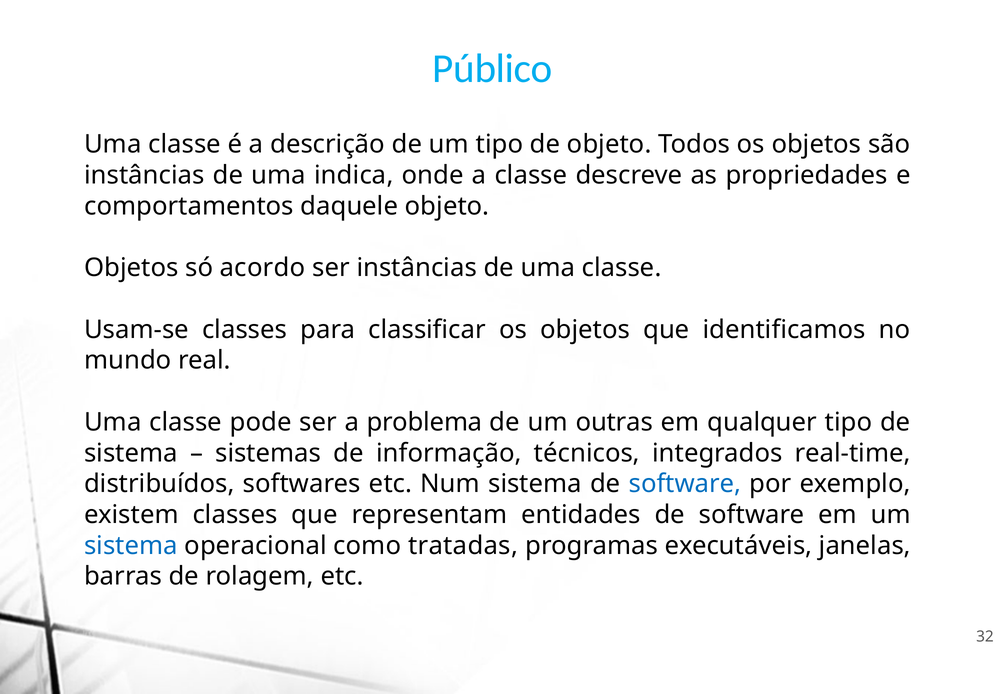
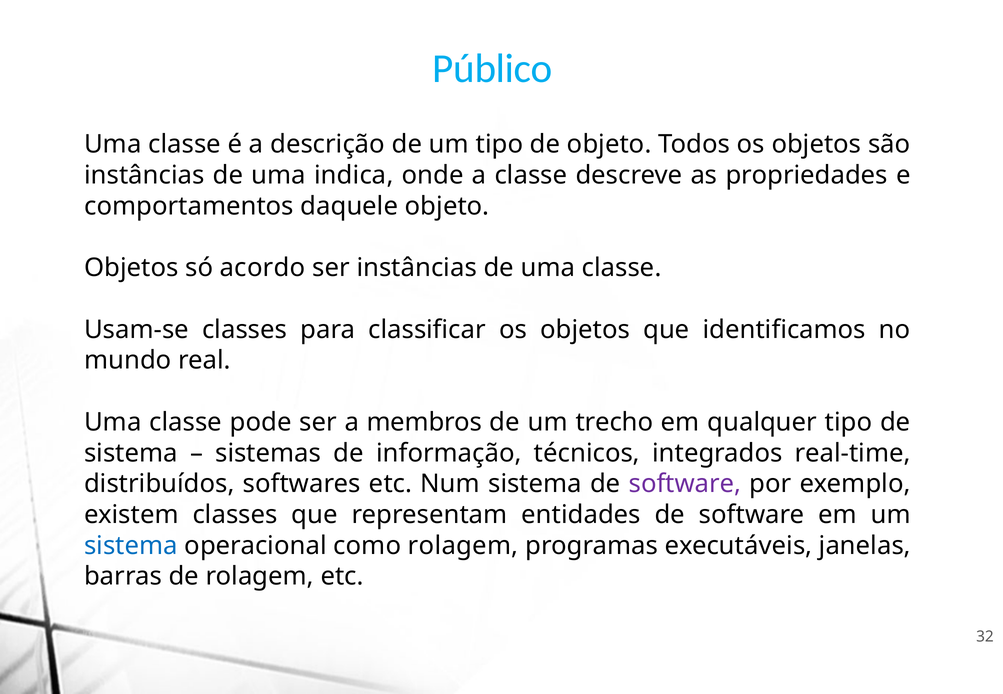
problema: problema -> membros
outras: outras -> trecho
software at (685, 484) colour: blue -> purple
como tratadas: tratadas -> rolagem
